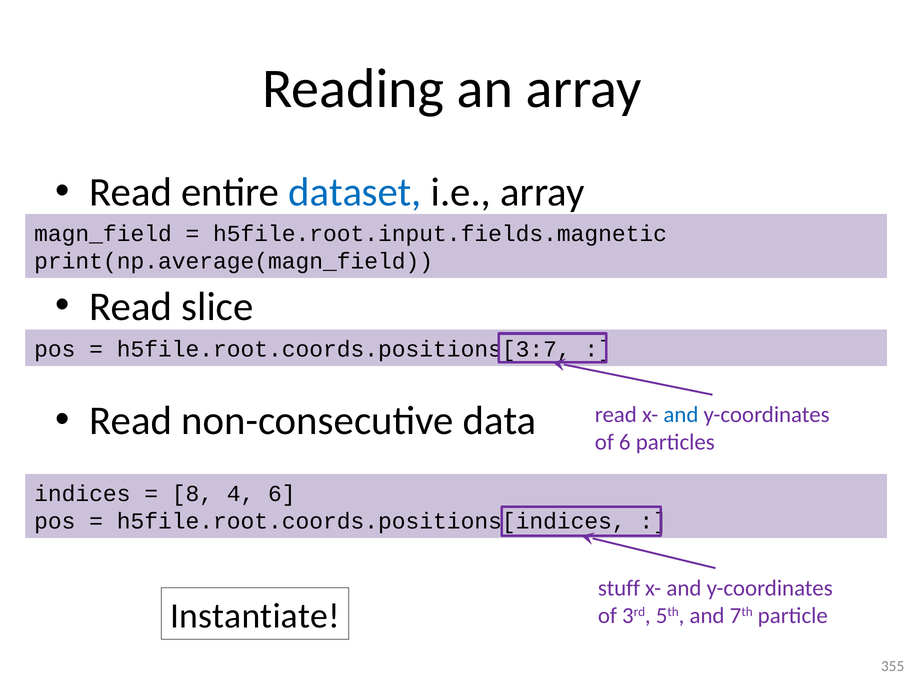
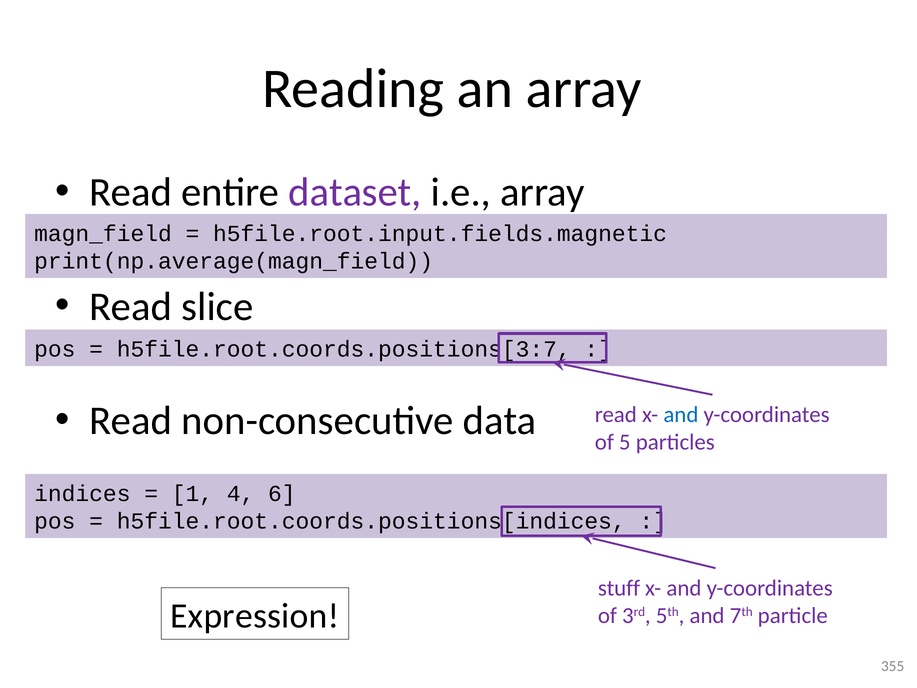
dataset colour: blue -> purple
of 6: 6 -> 5
8: 8 -> 1
Instantiate: Instantiate -> Expression
